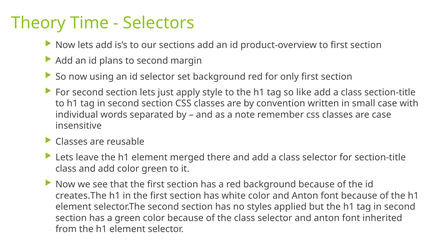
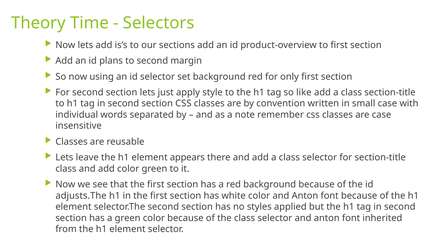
merged: merged -> appears
creates.The: creates.The -> adjusts.The
